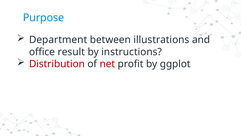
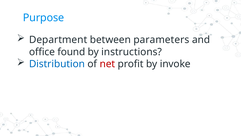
illustrations: illustrations -> parameters
result: result -> found
Distribution colour: red -> blue
ggplot: ggplot -> invoke
